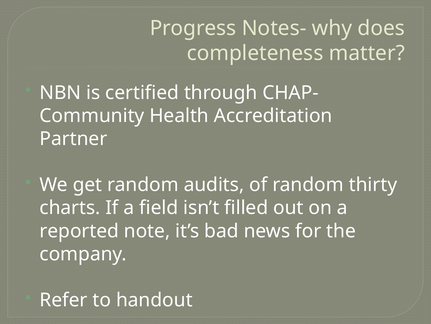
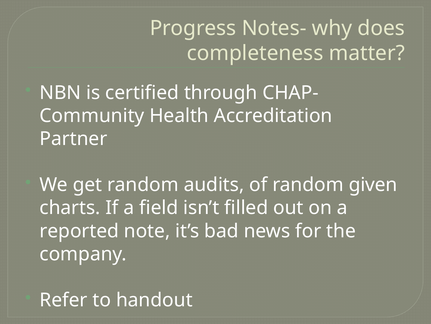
thirty: thirty -> given
